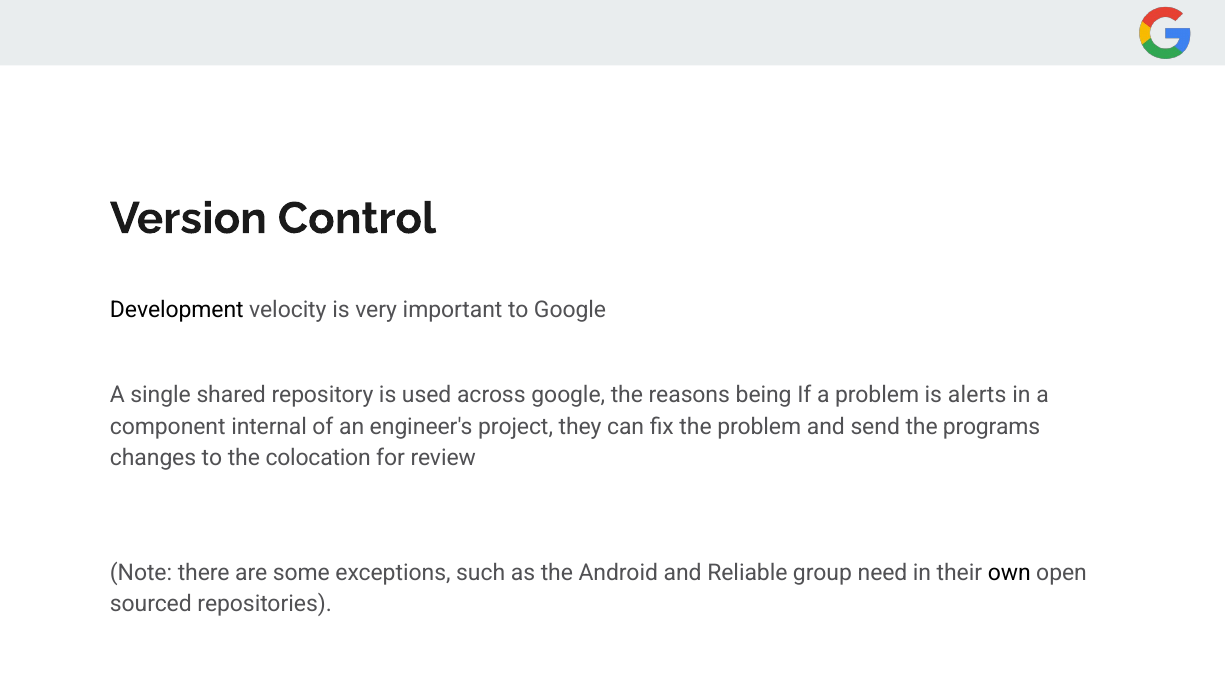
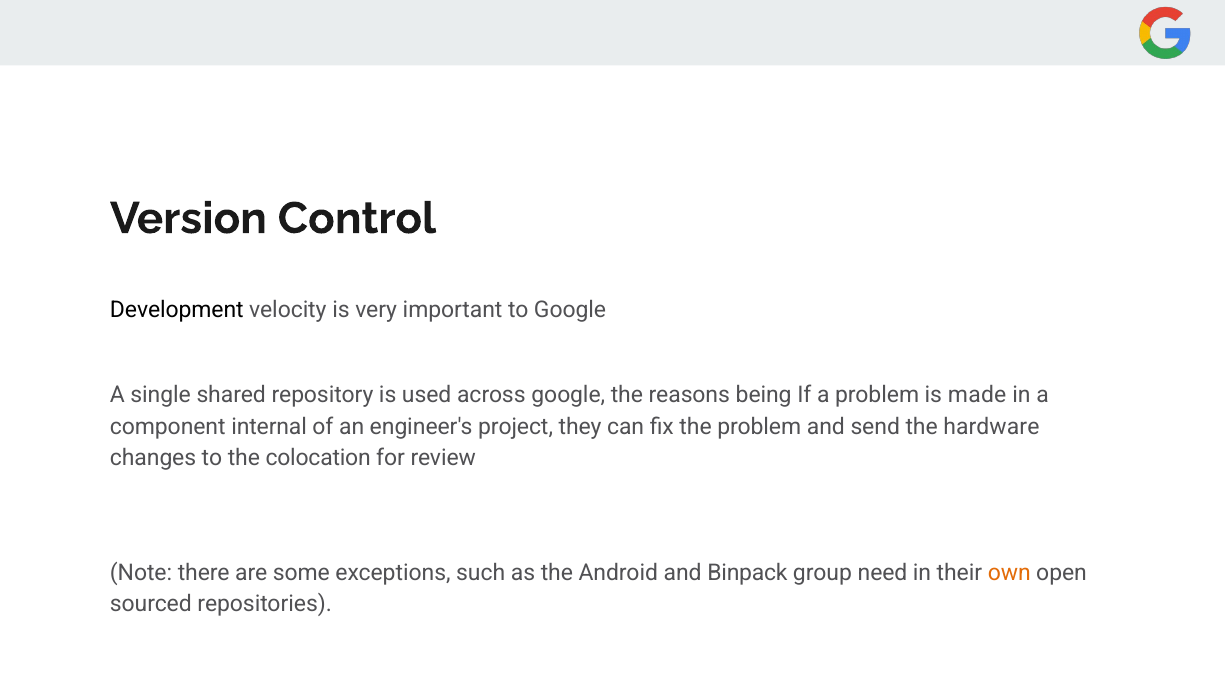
alerts: alerts -> made
programs: programs -> hardware
Reliable: Reliable -> Binpack
own colour: black -> orange
